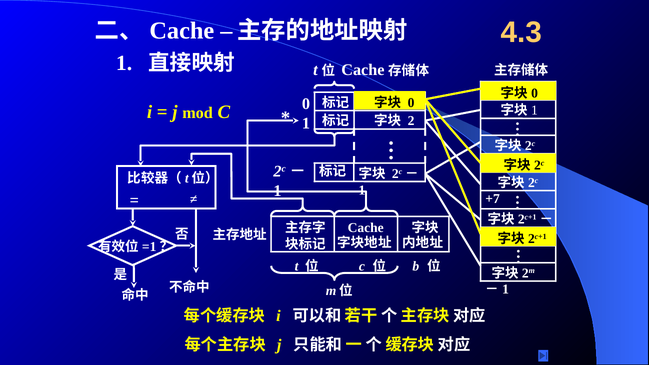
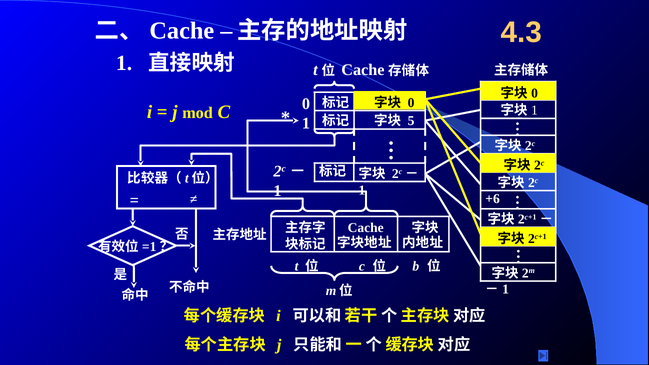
2: 2 -> 5
+7: +7 -> +6
